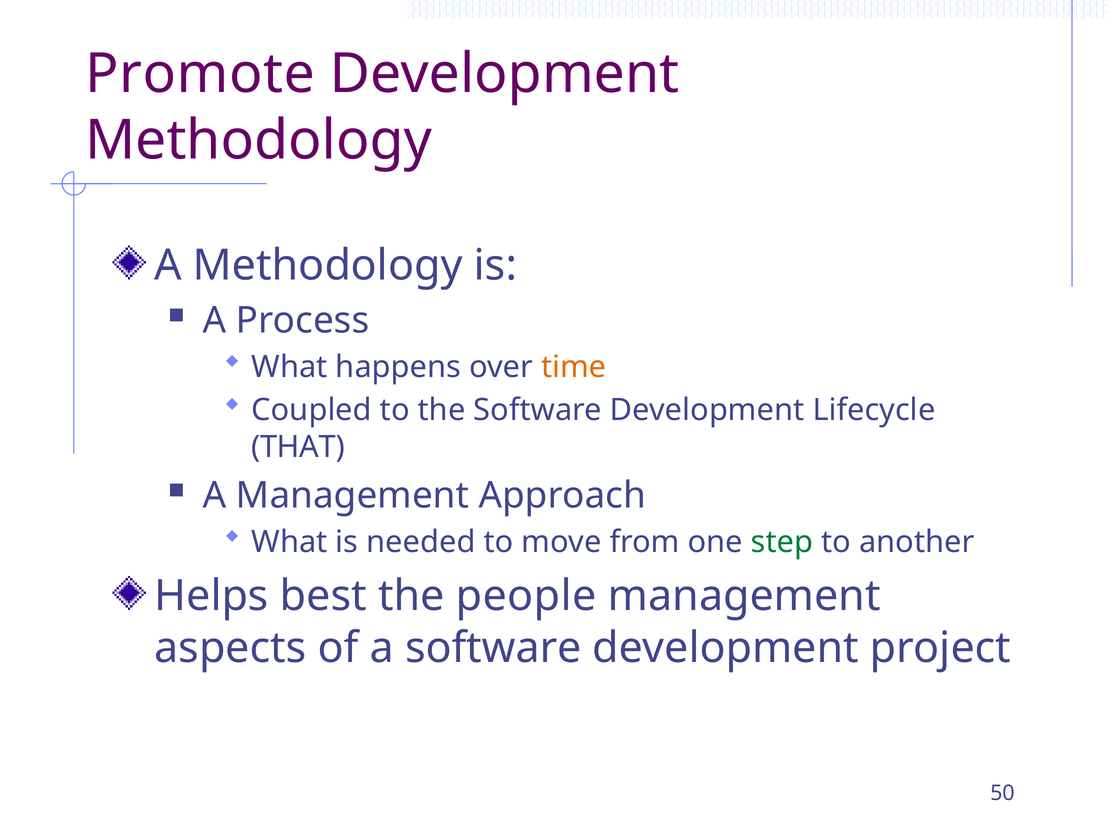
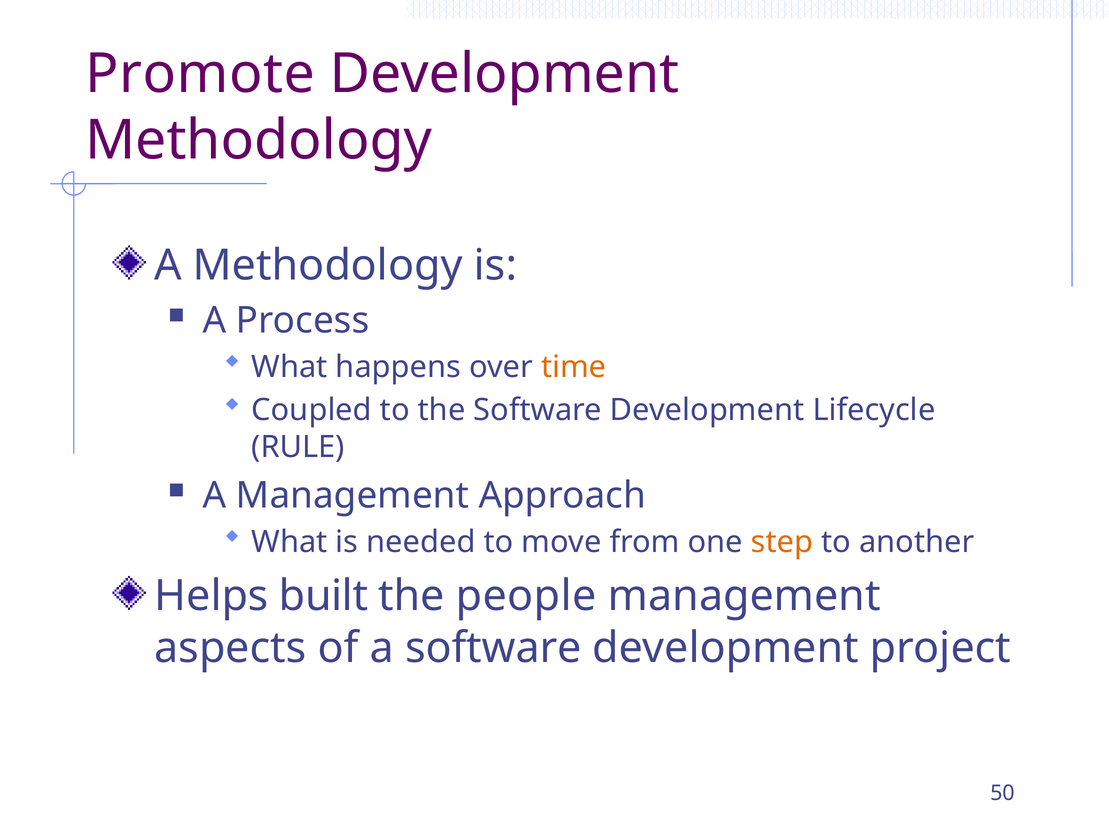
THAT: THAT -> RULE
step colour: green -> orange
best: best -> built
